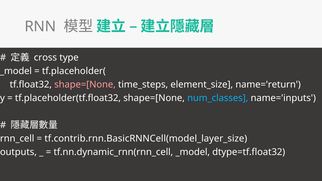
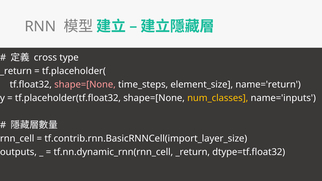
_model at (16, 71): _model -> _return
num_classes colour: light blue -> yellow
tf.contrib.rnn.BasicRNNCell(model_layer_size: tf.contrib.rnn.BasicRNNCell(model_layer_size -> tf.contrib.rnn.BasicRNNCell(import_layer_size
tf.nn.dynamic_rnn(rnn_cell _model: _model -> _return
